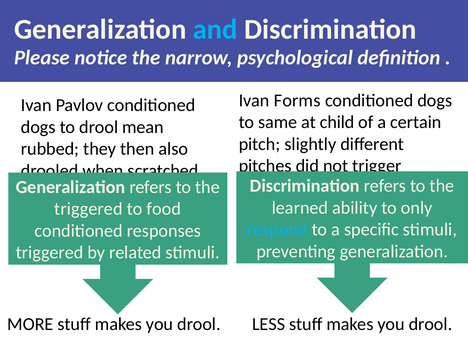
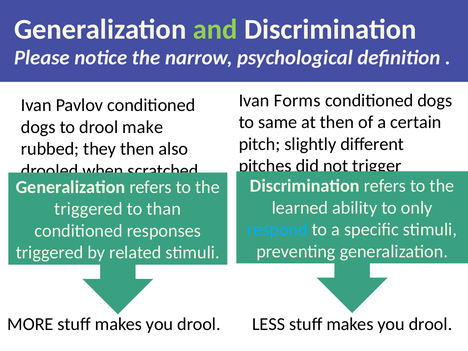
and colour: light blue -> light green
at child: child -> then
mean: mean -> make
food: food -> than
